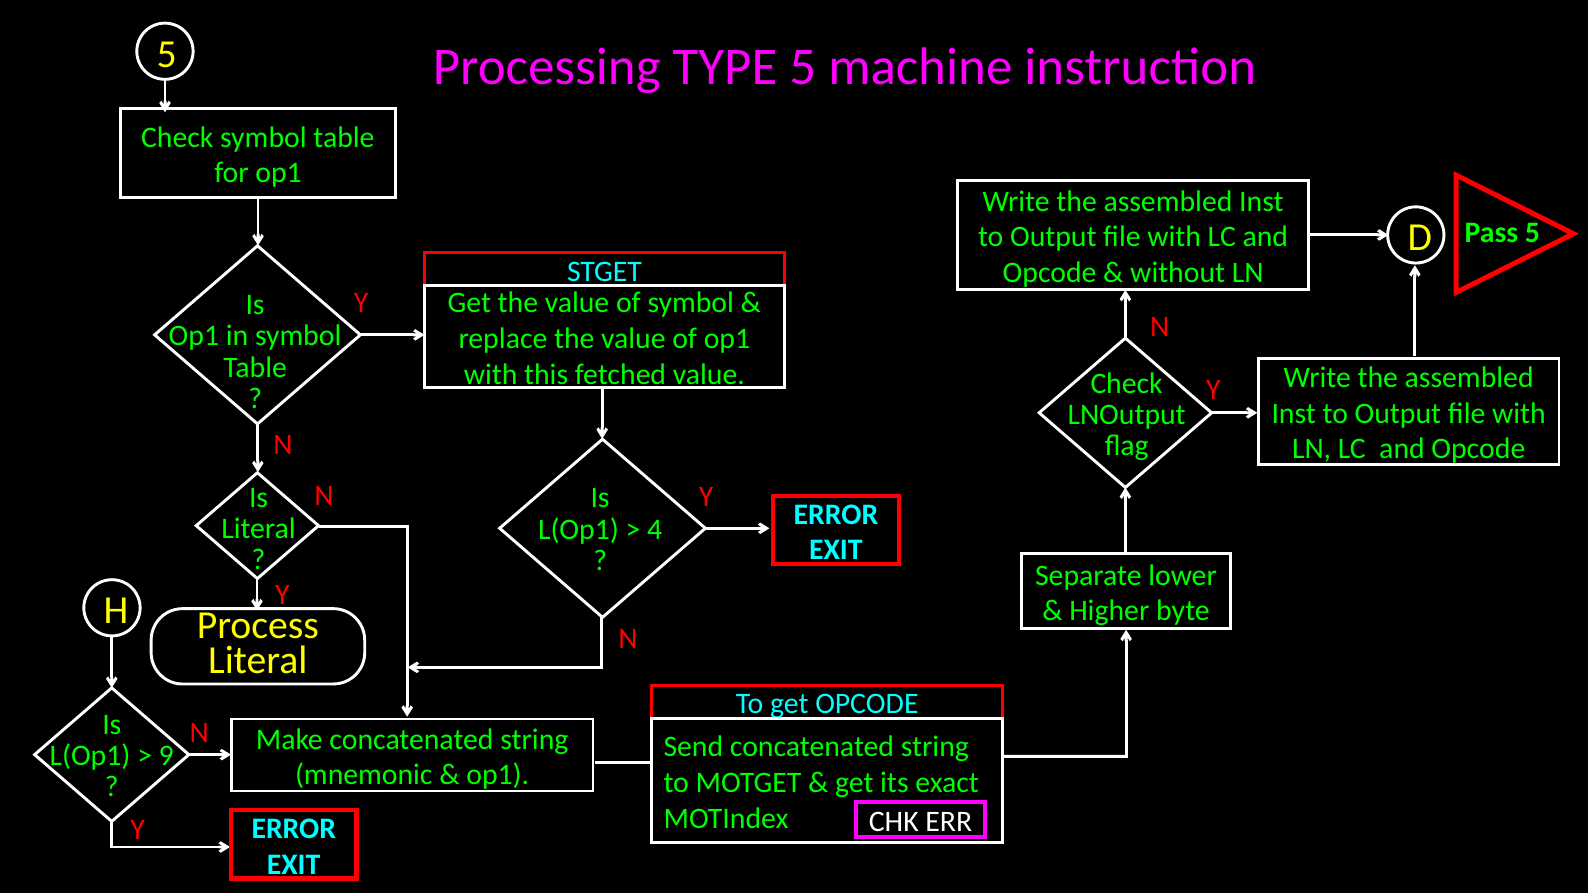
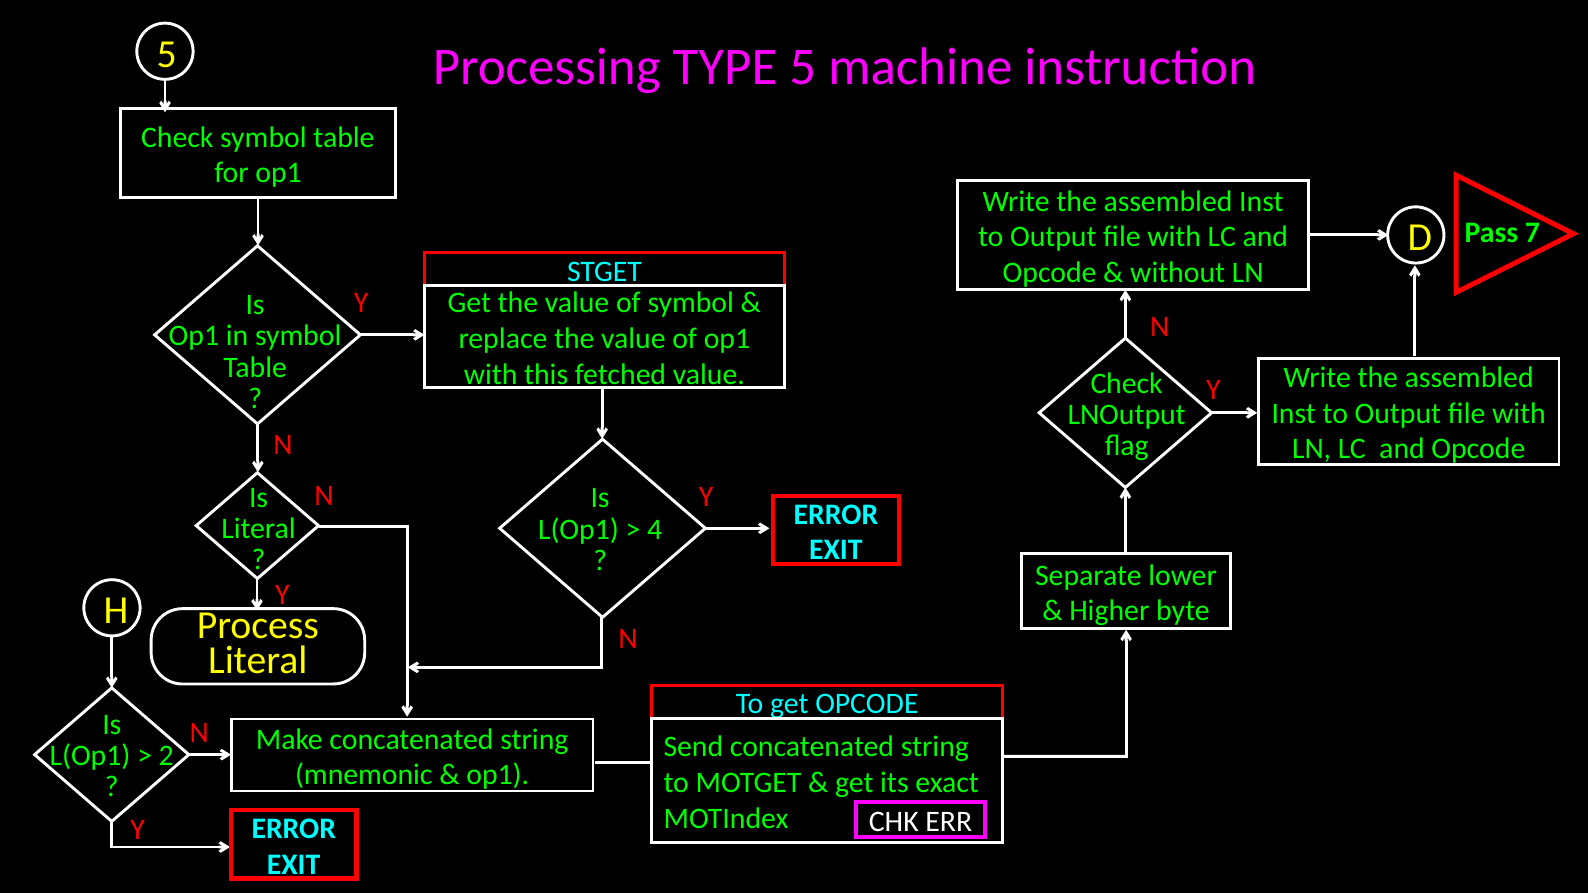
Pass 5: 5 -> 7
9: 9 -> 2
